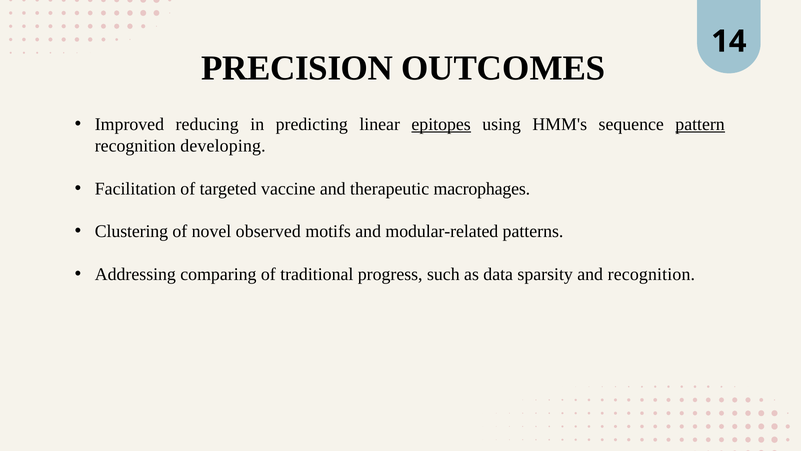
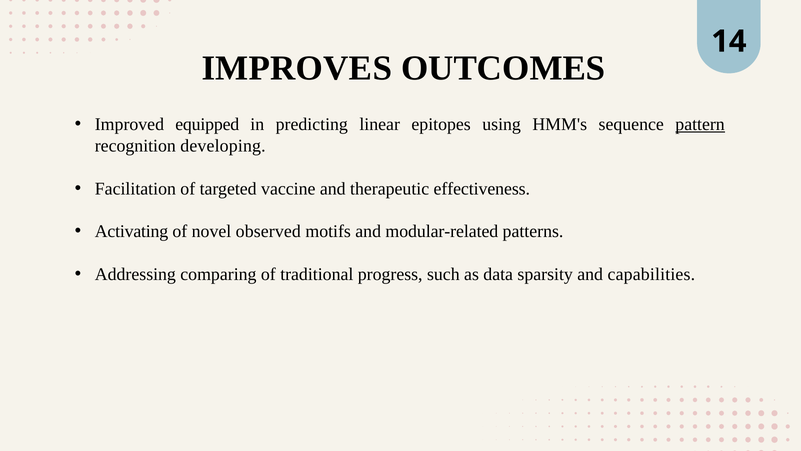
PRECISION: PRECISION -> IMPROVES
reducing: reducing -> equipped
epitopes underline: present -> none
macrophages: macrophages -> effectiveness
Clustering: Clustering -> Activating
and recognition: recognition -> capabilities
